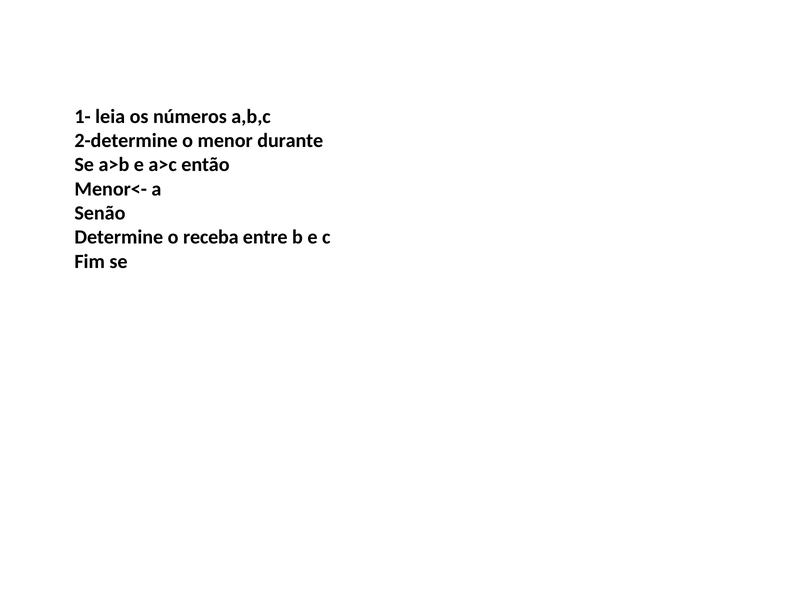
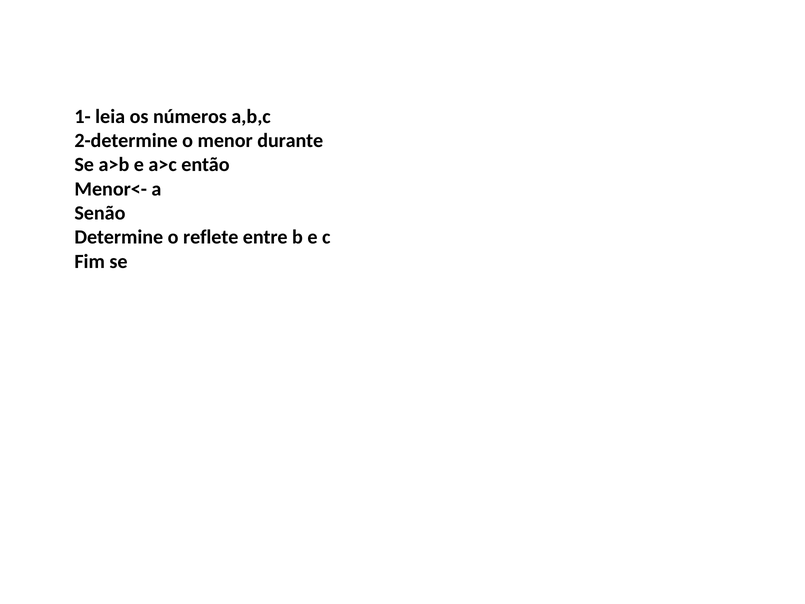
receba: receba -> reflete
